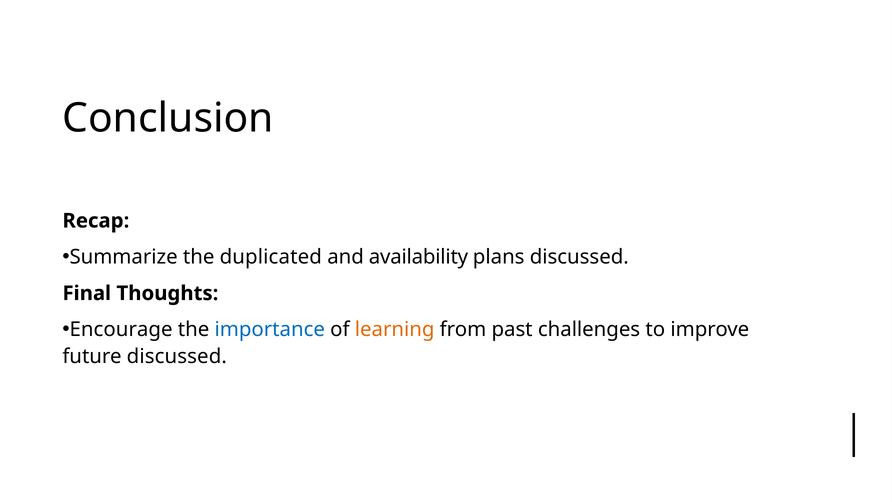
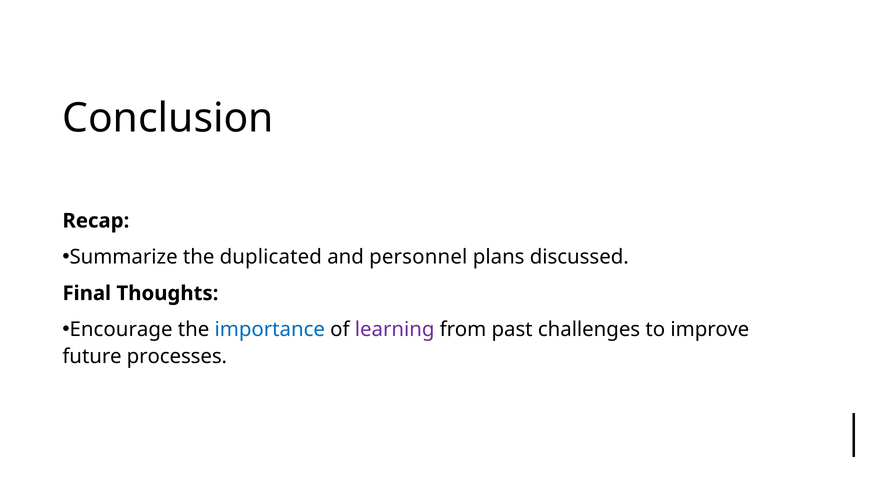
availability: availability -> personnel
learning colour: orange -> purple
future discussed: discussed -> processes
